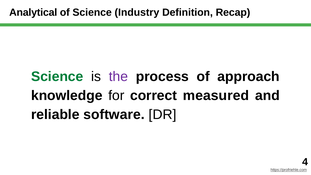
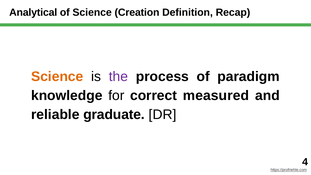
Industry: Industry -> Creation
Science at (57, 76) colour: green -> orange
approach: approach -> paradigm
software: software -> graduate
